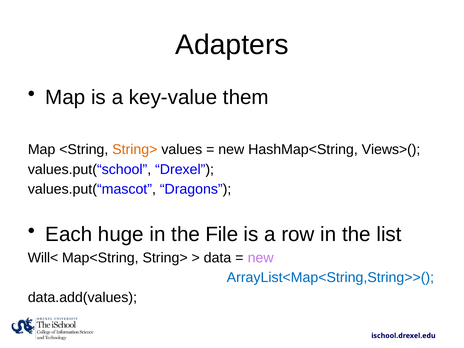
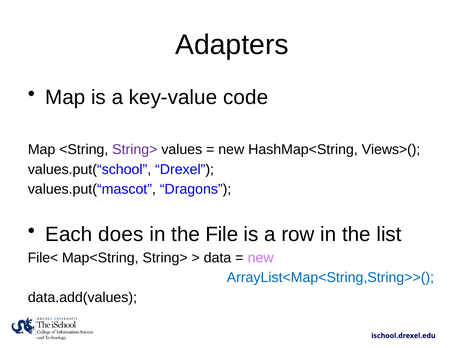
them: them -> code
String> at (135, 149) colour: orange -> purple
huge: huge -> does
Will<: Will< -> File<
